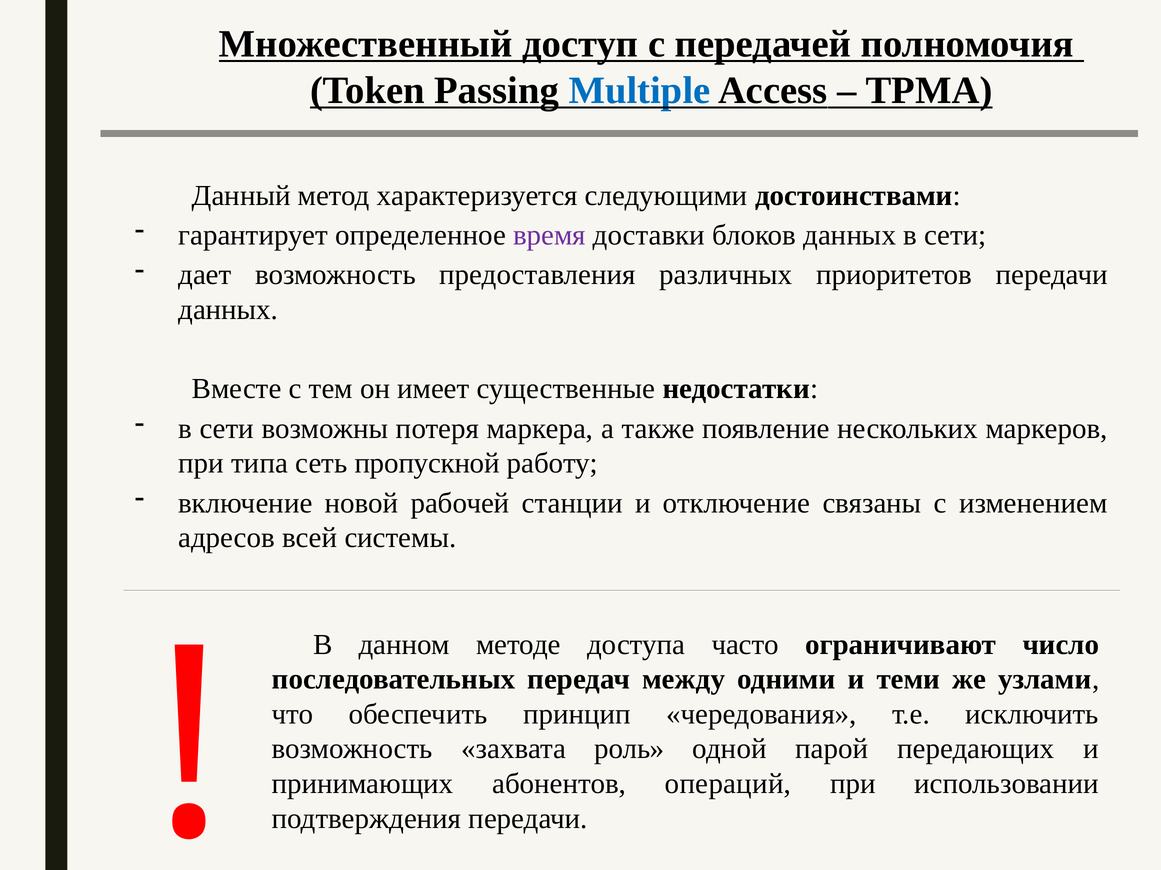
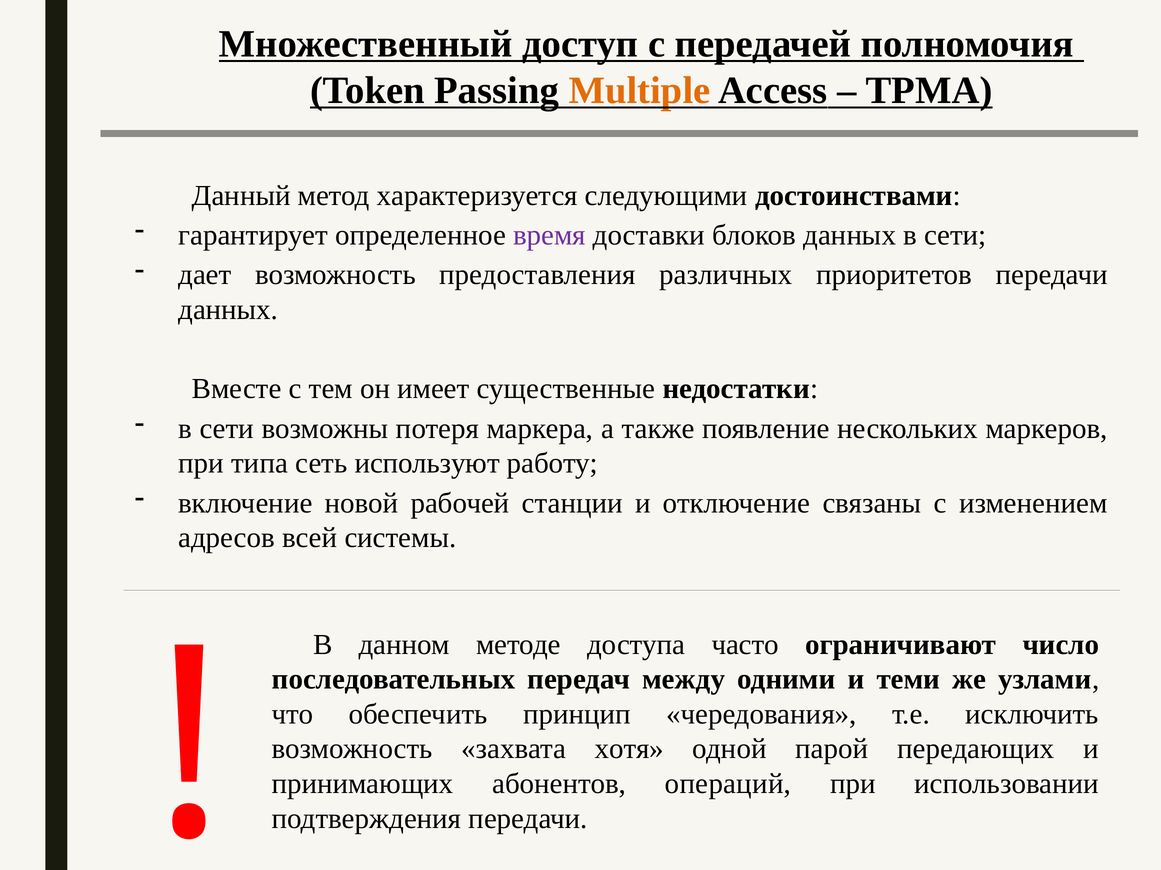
Multiple colour: blue -> orange
пропускной: пропускной -> используют
роль: роль -> хотя
